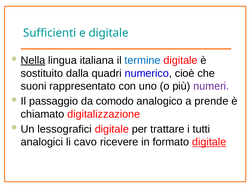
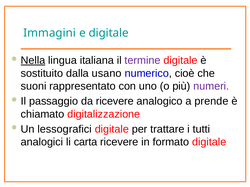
Sufficienti: Sufficienti -> Immagini
termine colour: blue -> purple
quadri: quadri -> usano
da comodo: comodo -> ricevere
cavo: cavo -> carta
digitale at (209, 142) underline: present -> none
